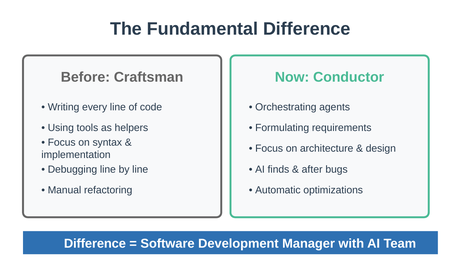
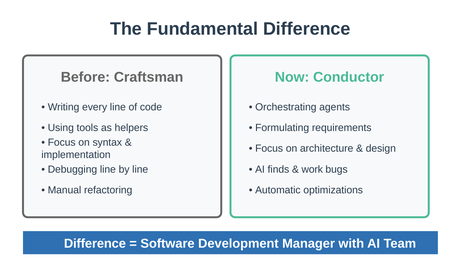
after: after -> work
